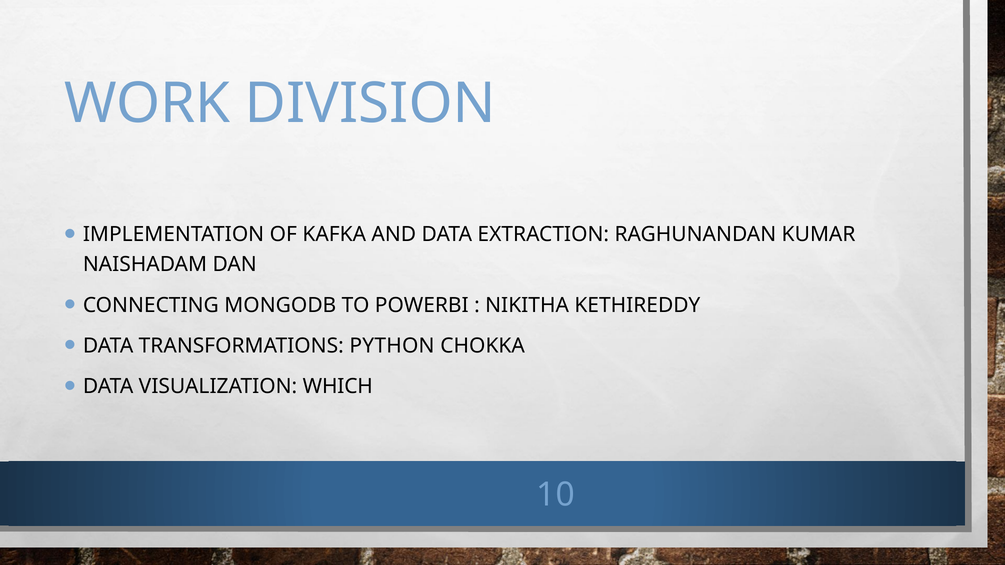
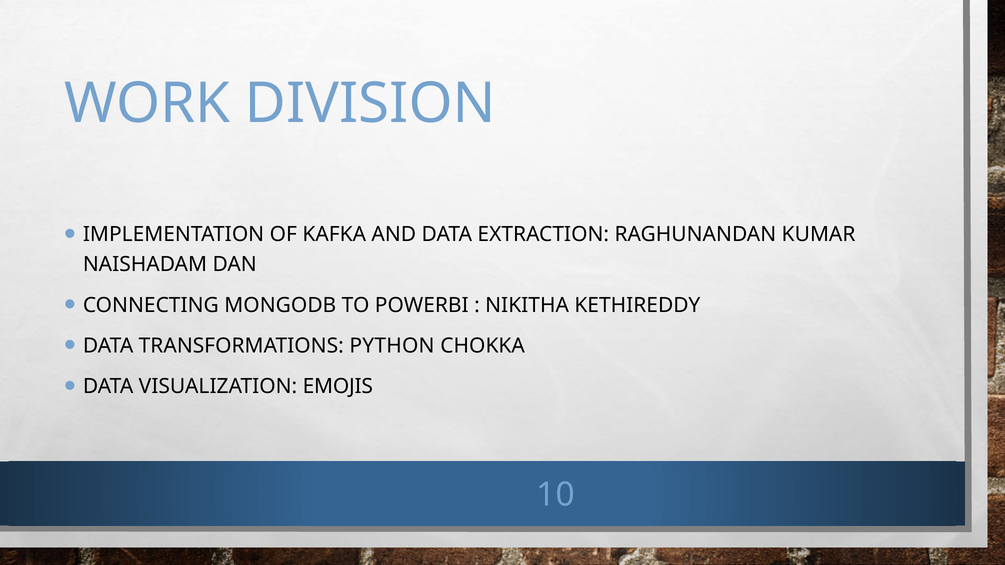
WHICH: WHICH -> EMOJIS
